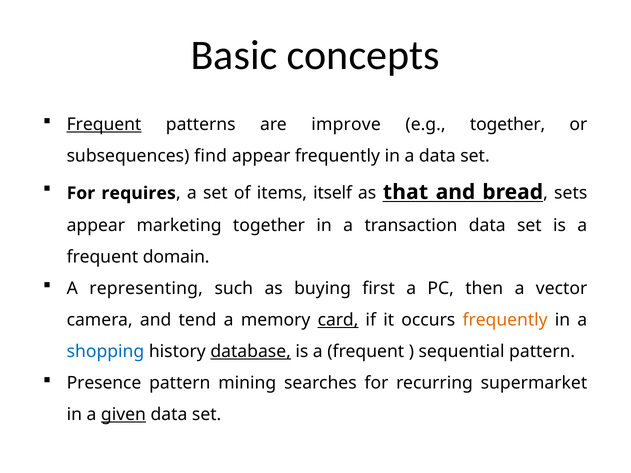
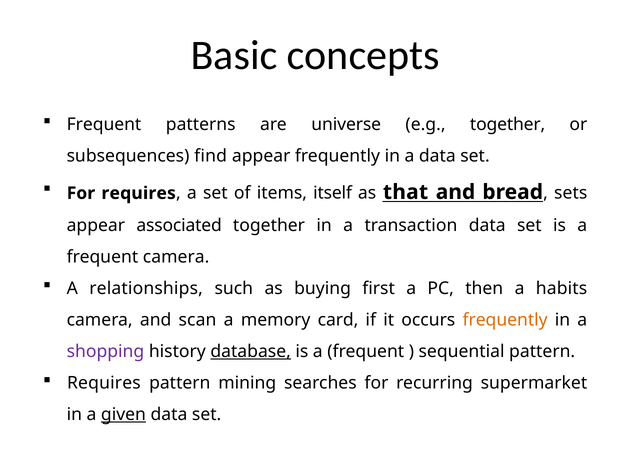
Frequent at (104, 125) underline: present -> none
improve: improve -> universe
marketing: marketing -> associated
frequent domain: domain -> camera
representing: representing -> relationships
vector: vector -> habits
tend: tend -> scan
card underline: present -> none
shopping colour: blue -> purple
Presence at (104, 383): Presence -> Requires
